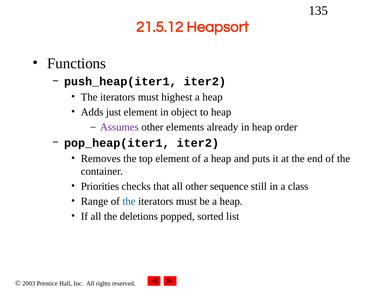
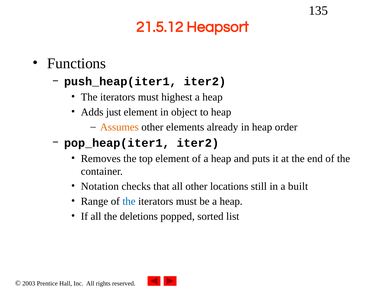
Assumes colour: purple -> orange
Priorities: Priorities -> Notation
sequence: sequence -> locations
class: class -> built
